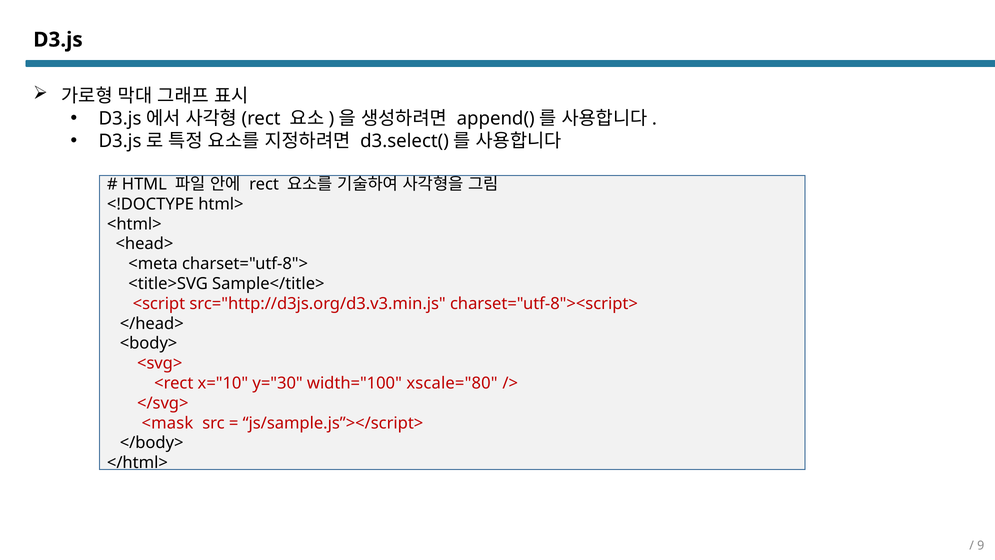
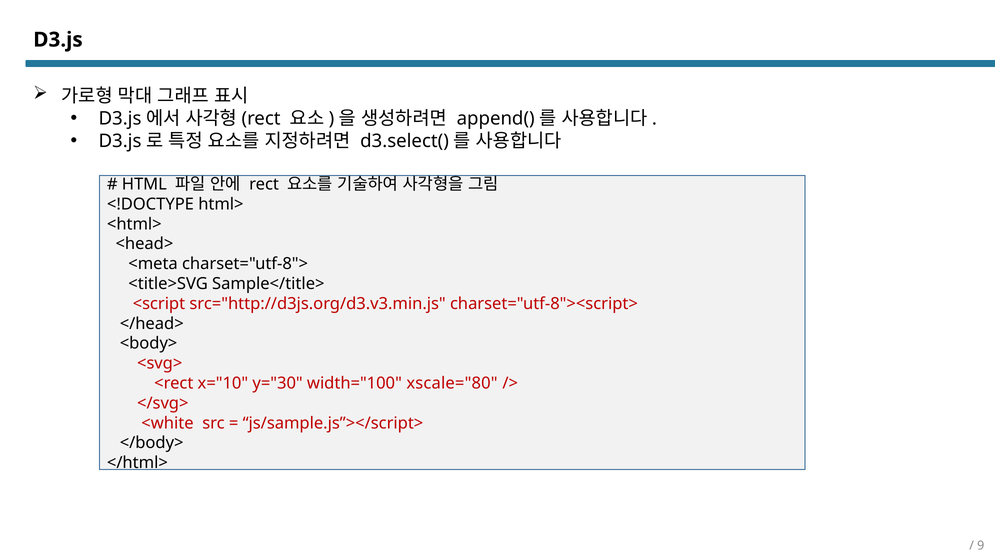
<mask: <mask -> <white
